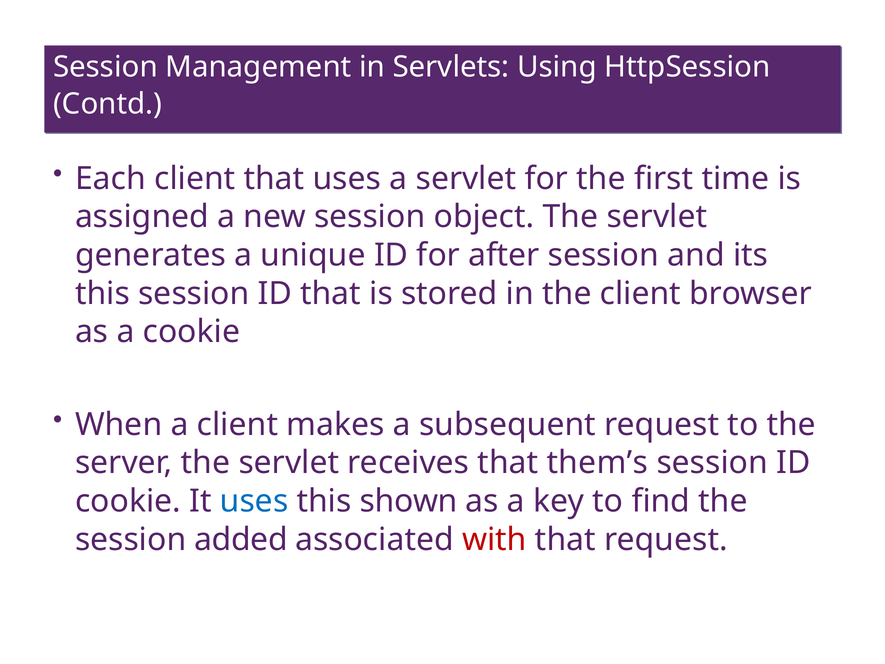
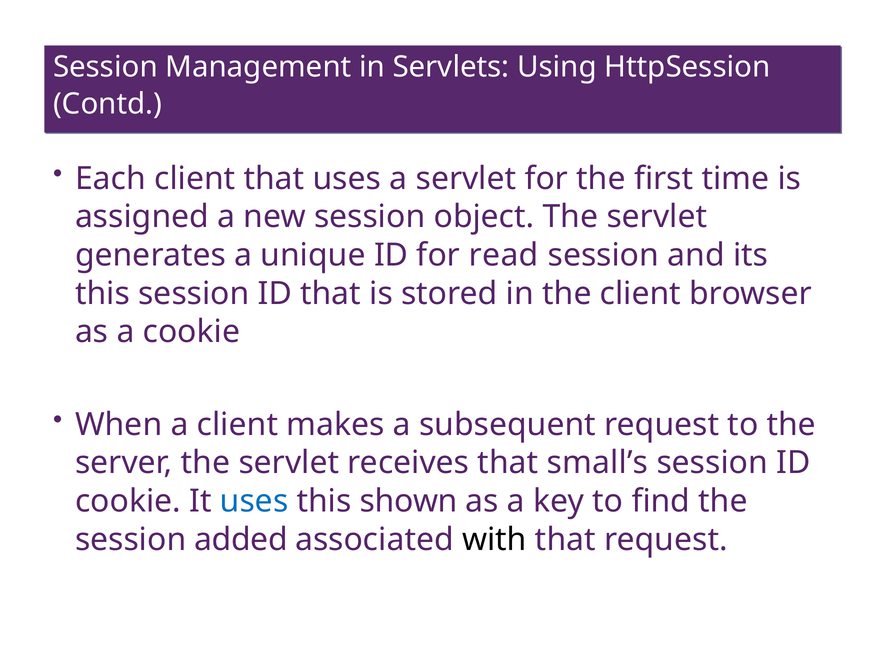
after: after -> read
them’s: them’s -> small’s
with colour: red -> black
